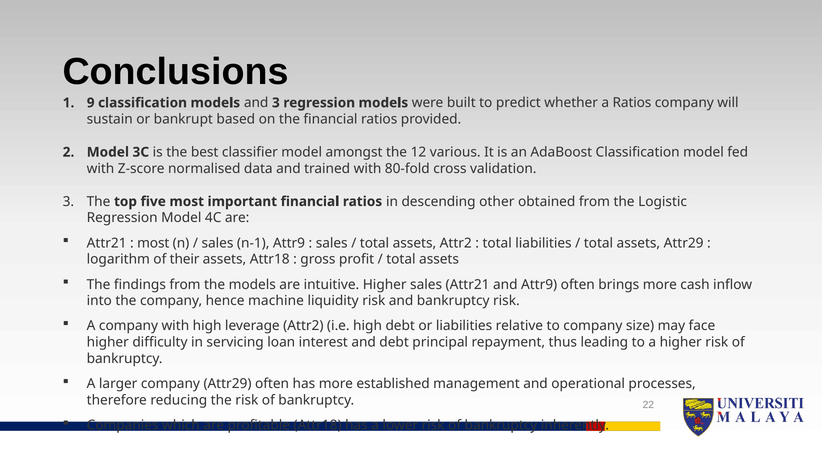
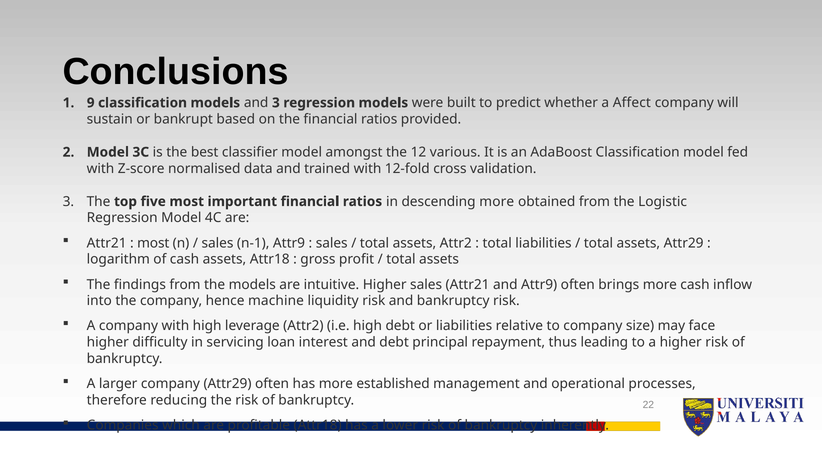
a Ratios: Ratios -> Affect
80-fold: 80-fold -> 12-fold
descending other: other -> more
of their: their -> cash
